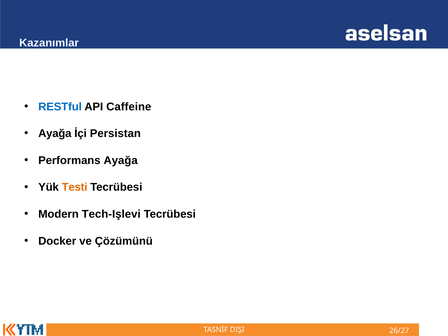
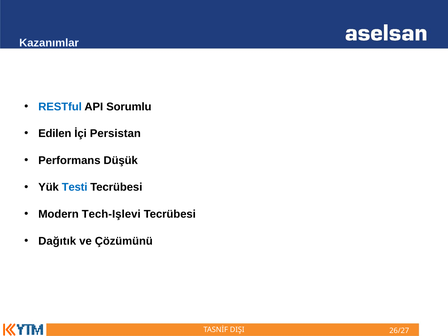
Caffeine: Caffeine -> Sorumlu
Ayağa at (55, 134): Ayağa -> Edilen
Performans Ayağa: Ayağa -> Düşük
Testi colour: orange -> blue
Docker: Docker -> Dağıtık
